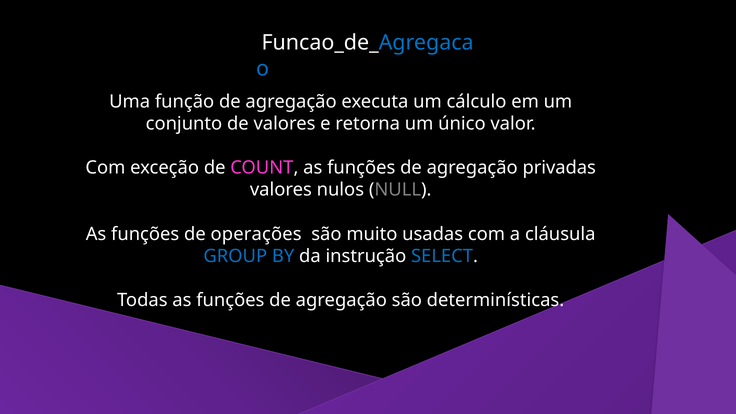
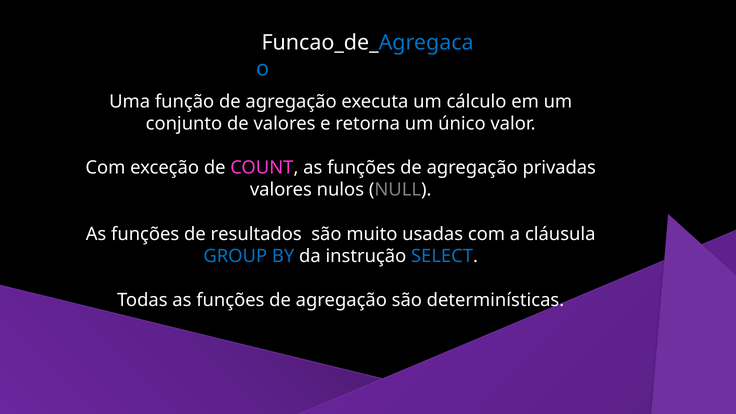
operações: operações -> resultados
